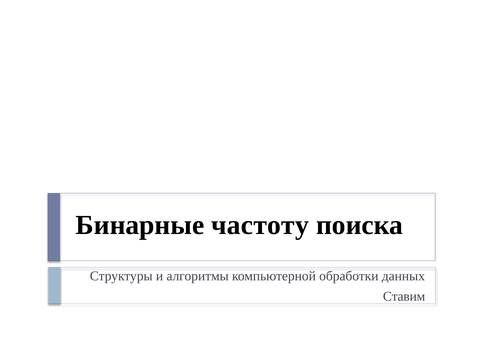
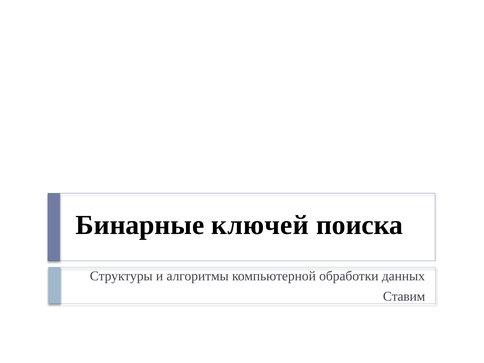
частоту: частоту -> ключей
